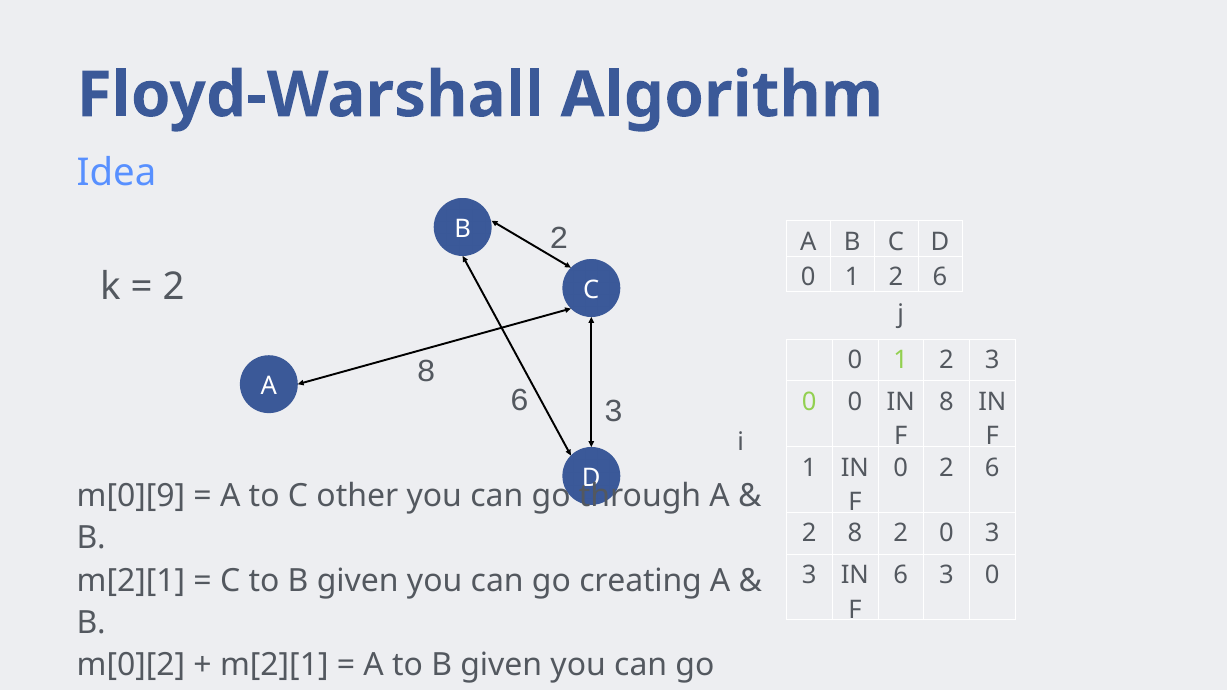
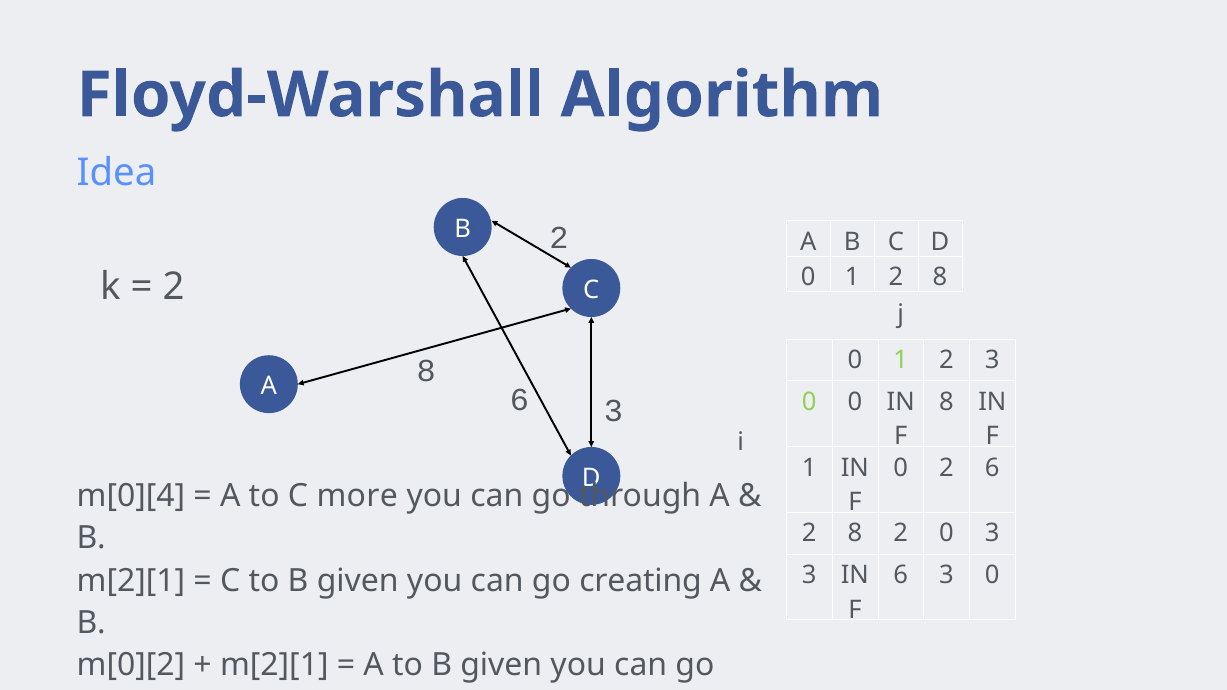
1 2 6: 6 -> 8
m[0][9: m[0][9 -> m[0][4
other: other -> more
